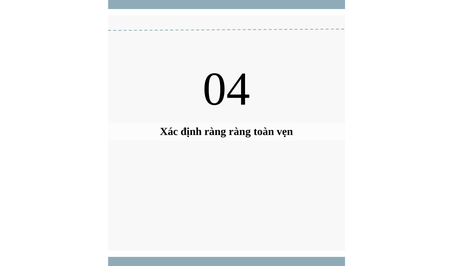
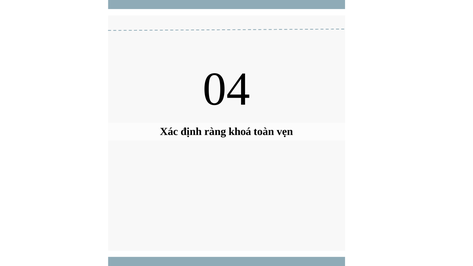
ràng ràng: ràng -> khoá
